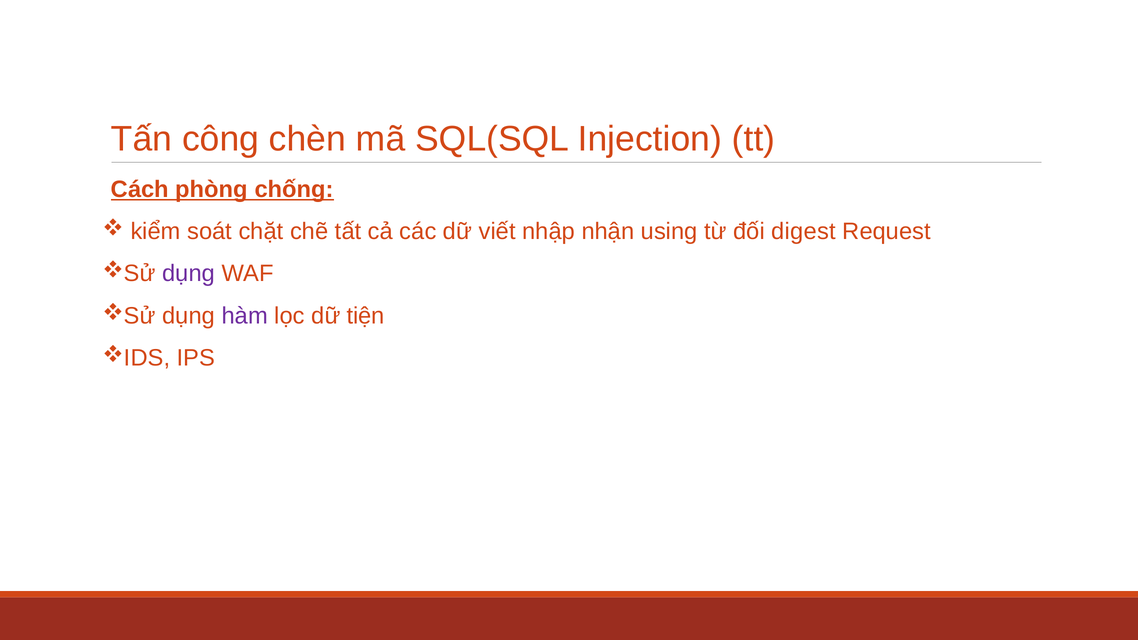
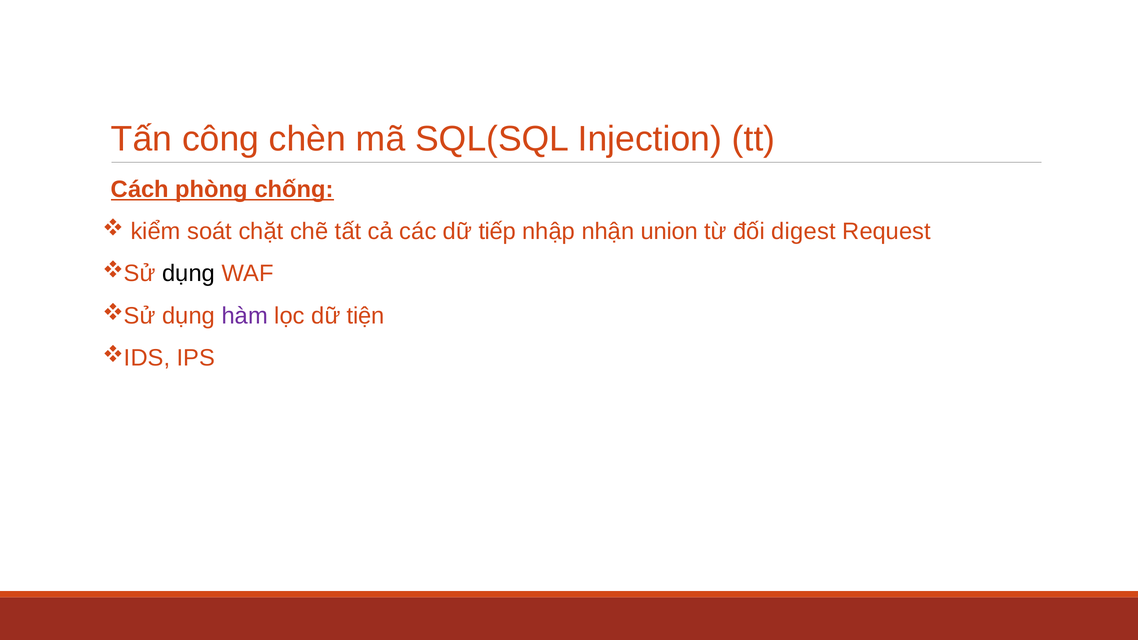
viết: viết -> tiếp
using: using -> union
dụng at (189, 274) colour: purple -> black
